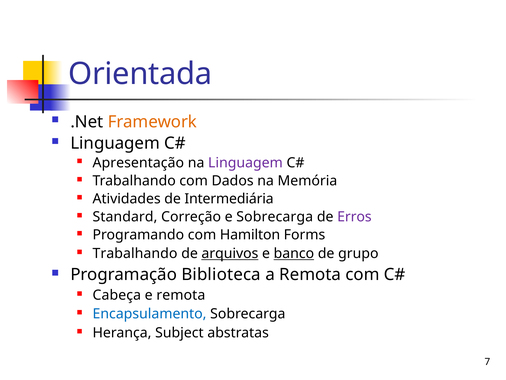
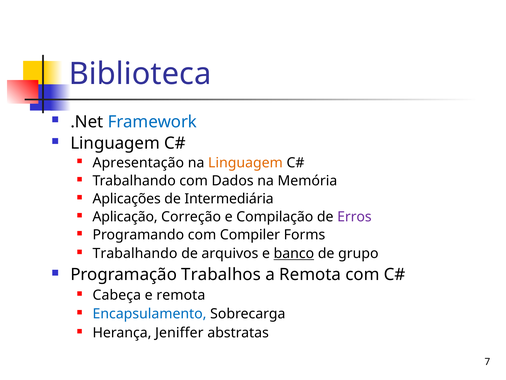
Orientada: Orientada -> Biblioteca
Framework colour: orange -> blue
Linguagem at (245, 163) colour: purple -> orange
Atividades: Atividades -> Aplicações
Standard: Standard -> Aplicação
e Sobrecarga: Sobrecarga -> Compilação
Hamilton: Hamilton -> Compiler
arquivos underline: present -> none
Biblioteca: Biblioteca -> Trabalhos
Subject: Subject -> Jeniffer
